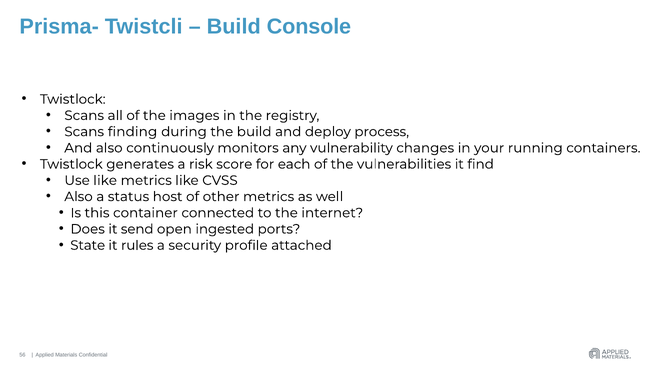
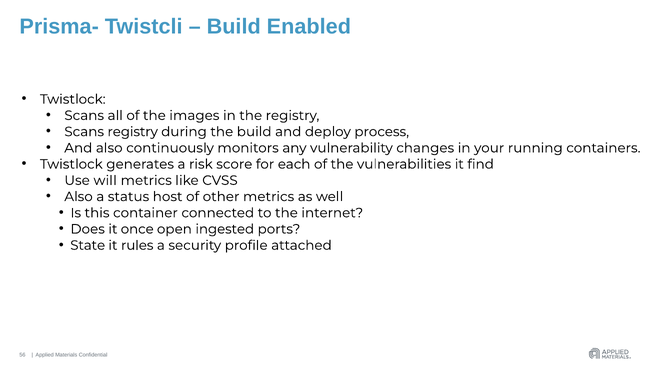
Console: Console -> Enabled
Scans finding: finding -> registry
Use like: like -> will
send: send -> once
